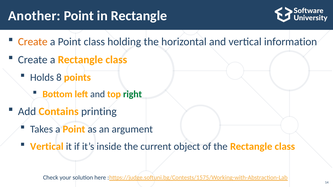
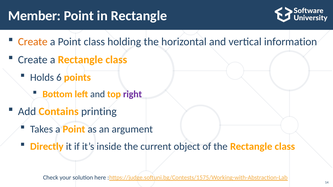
Another: Another -> Member
8: 8 -> 6
right colour: green -> purple
Vertical at (47, 147): Vertical -> Directly
